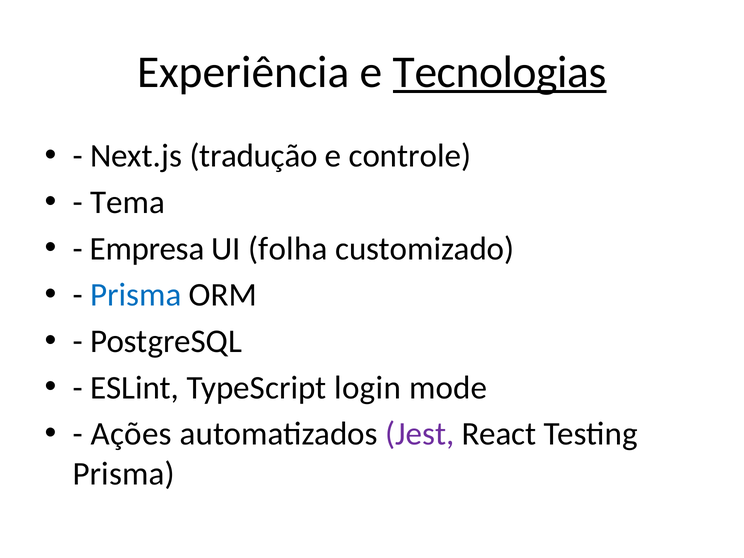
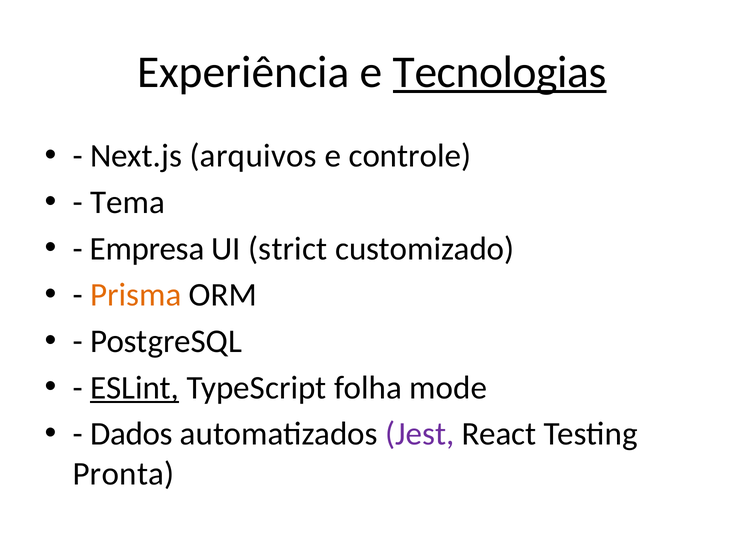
tradução: tradução -> arquivos
folha: folha -> strict
Prisma at (136, 295) colour: blue -> orange
ESLint underline: none -> present
login: login -> folha
Ações: Ações -> Dados
Prisma at (124, 474): Prisma -> Pronta
